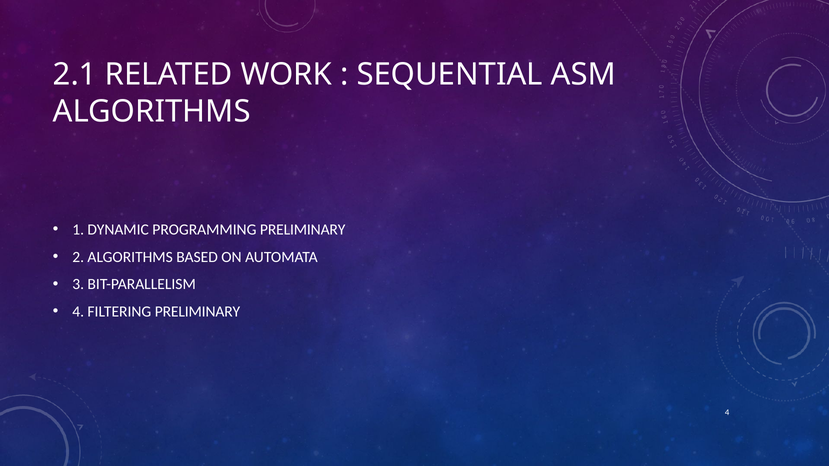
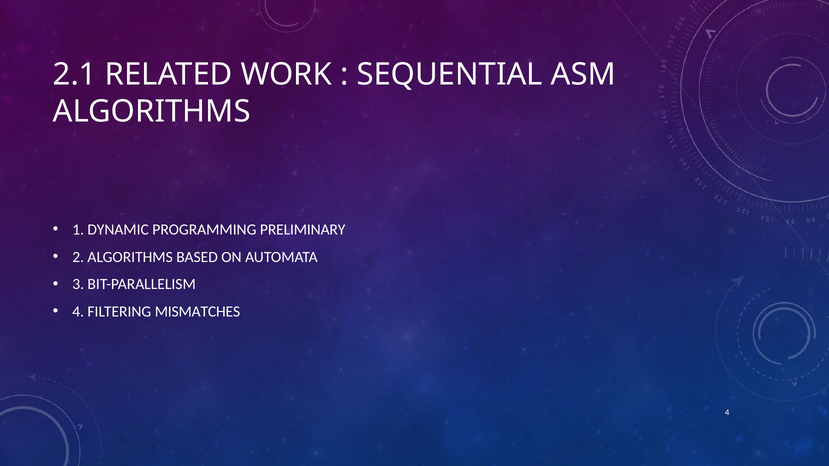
FILTERING PRELIMINARY: PRELIMINARY -> MISMATCHES
